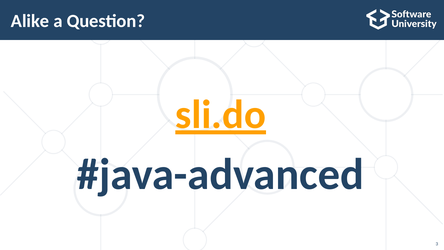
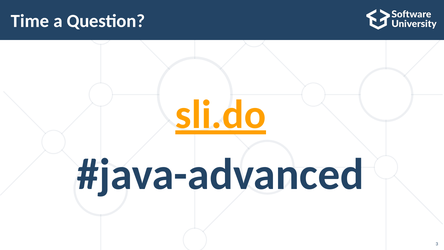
Alike: Alike -> Time
